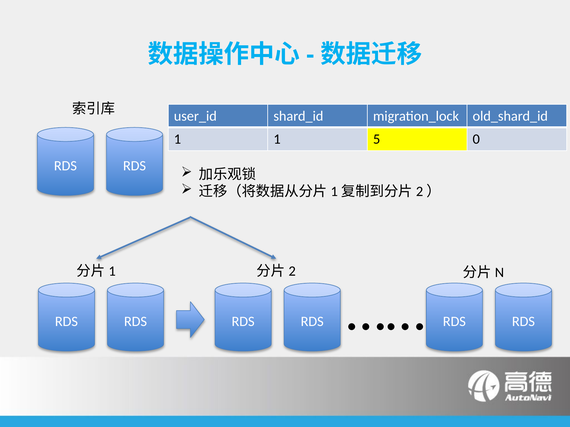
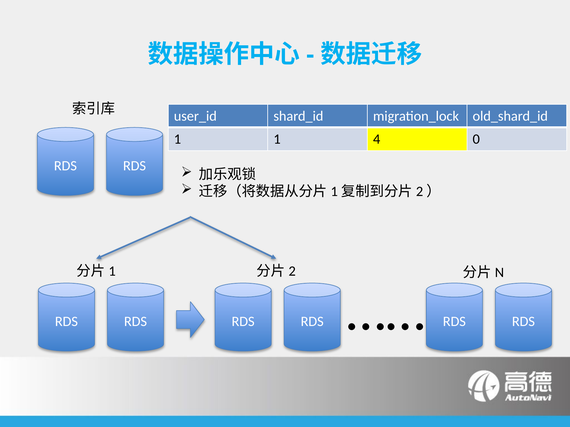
5: 5 -> 4
